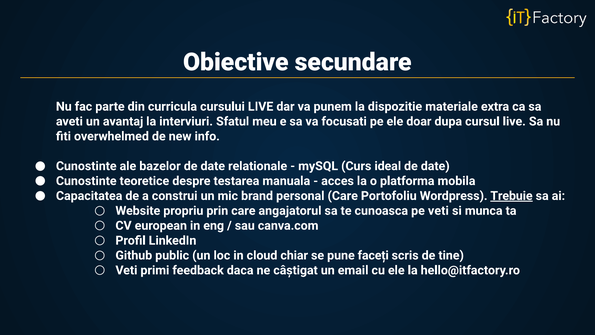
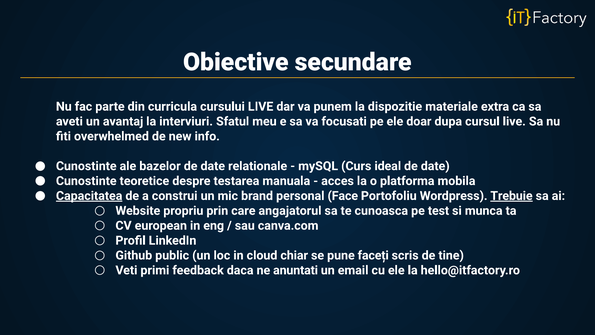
Capacitatea underline: none -> present
personal Care: Care -> Face
pe veti: veti -> test
câștigat: câștigat -> anuntati
